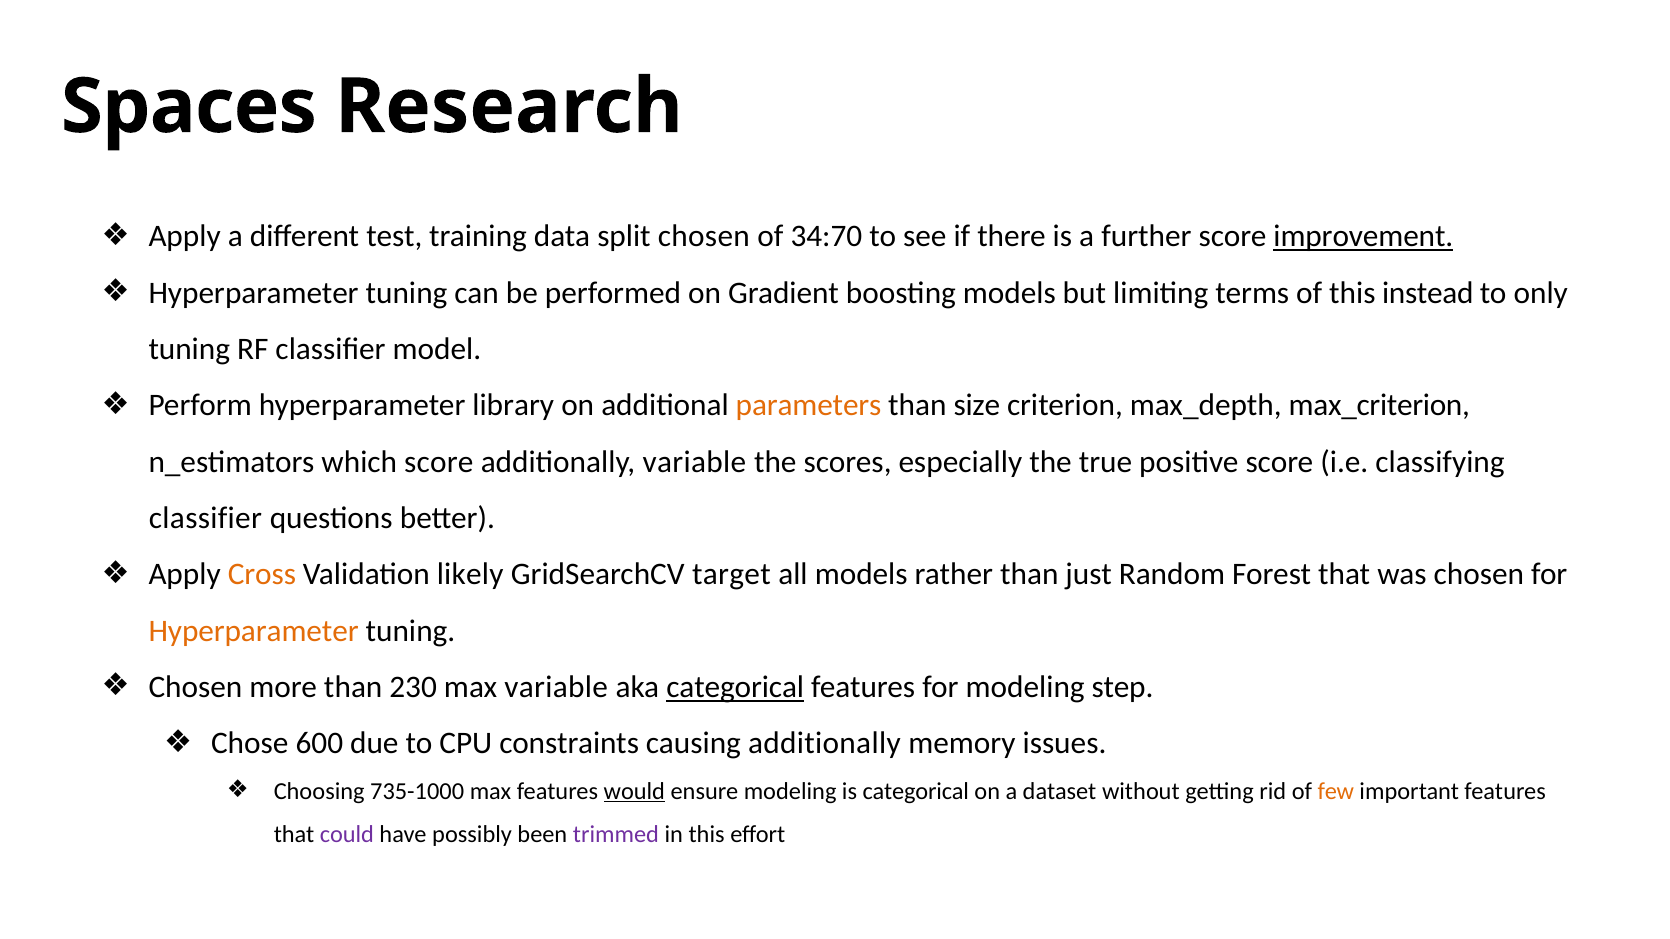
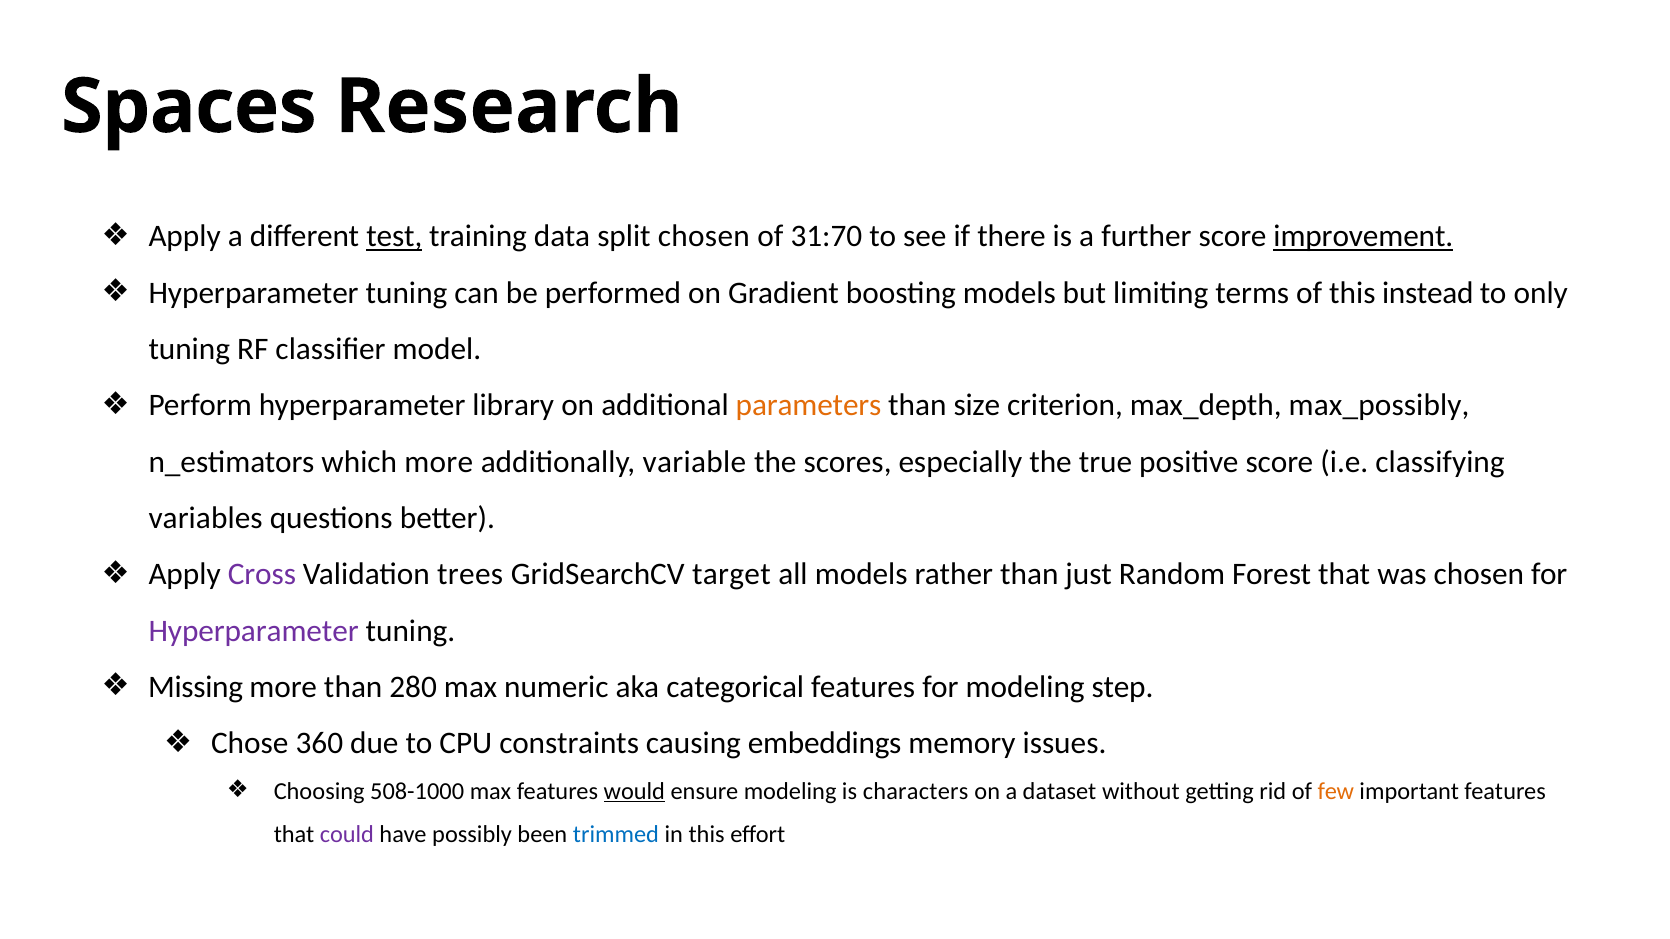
test underline: none -> present
34:70: 34:70 -> 31:70
max_criterion: max_criterion -> max_possibly
which score: score -> more
classifier at (205, 518): classifier -> variables
Cross colour: orange -> purple
likely: likely -> trees
Hyperparameter at (254, 631) colour: orange -> purple
Chosen at (195, 688): Chosen -> Missing
230: 230 -> 280
max variable: variable -> numeric
categorical at (735, 688) underline: present -> none
600: 600 -> 360
causing additionally: additionally -> embeddings
735-1000: 735-1000 -> 508-1000
is categorical: categorical -> characters
trimmed colour: purple -> blue
